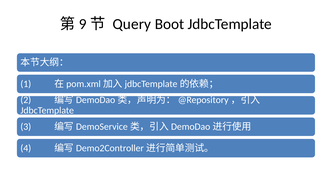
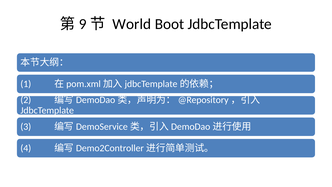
Query: Query -> World
